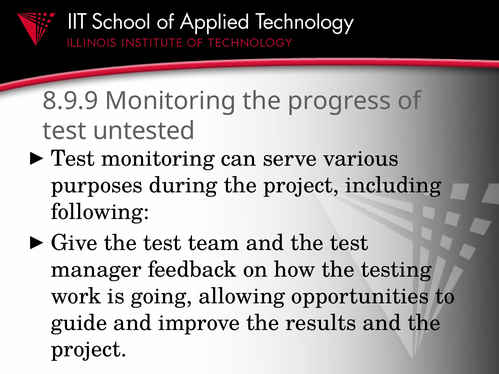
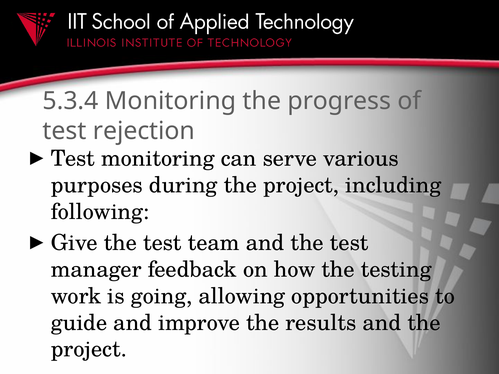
8.9.9: 8.9.9 -> 5.3.4
untested: untested -> rejection
